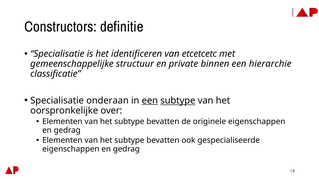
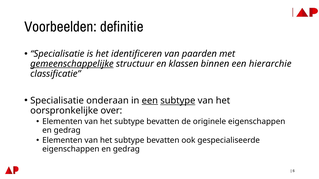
Constructors: Constructors -> Voorbeelden
etcetcetc: etcetcetc -> paarden
gemeenschappelijke underline: none -> present
private: private -> klassen
